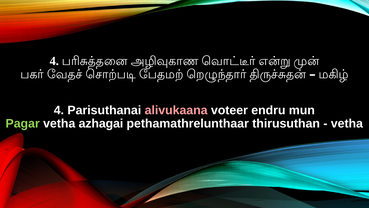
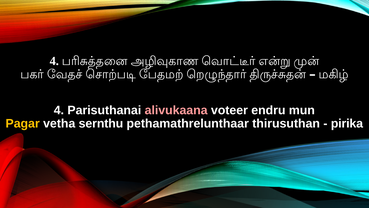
Pagar colour: light green -> yellow
azhagai: azhagai -> sernthu
vetha at (347, 123): vetha -> pirika
